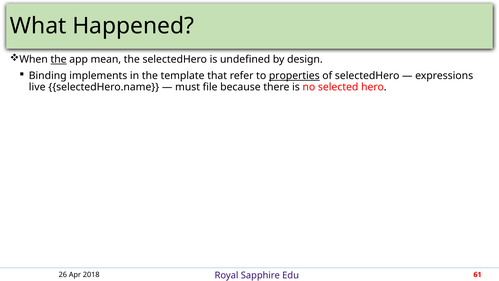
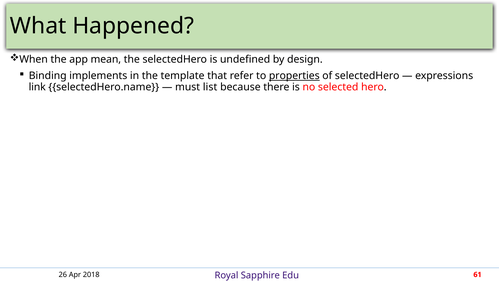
the at (59, 59) underline: present -> none
live: live -> link
file: file -> list
